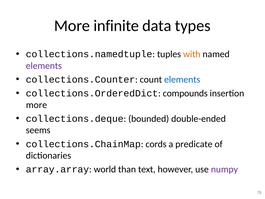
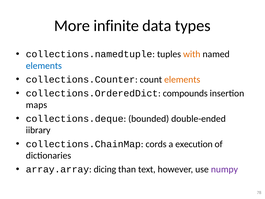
elements at (44, 66) colour: purple -> blue
elements at (182, 79) colour: blue -> orange
more at (36, 105): more -> maps
seems: seems -> iibrary
predicate: predicate -> execution
world: world -> dicing
